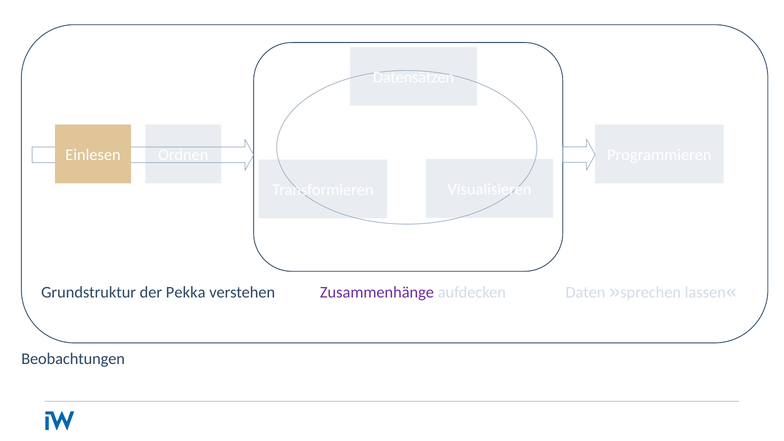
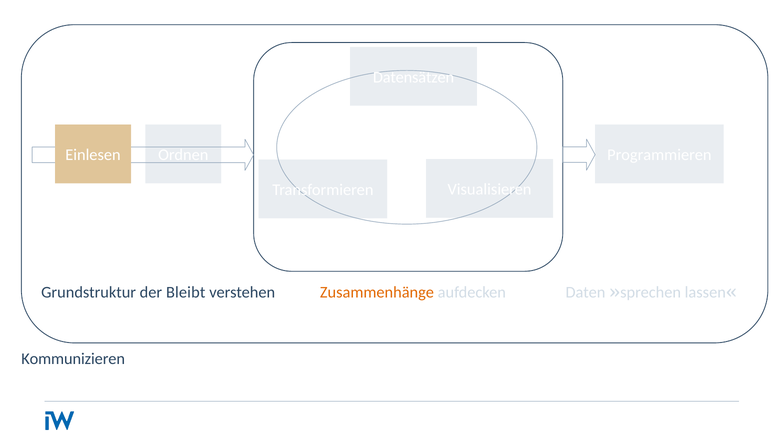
Pekka: Pekka -> Bleibt
Zusammenhänge colour: purple -> orange
Beobachtungen: Beobachtungen -> Kommunizieren
